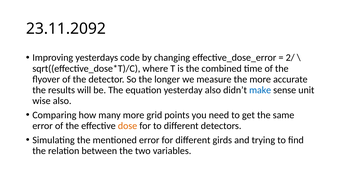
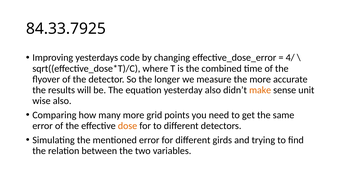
23.11.2092: 23.11.2092 -> 84.33.7925
2/: 2/ -> 4/
make colour: blue -> orange
